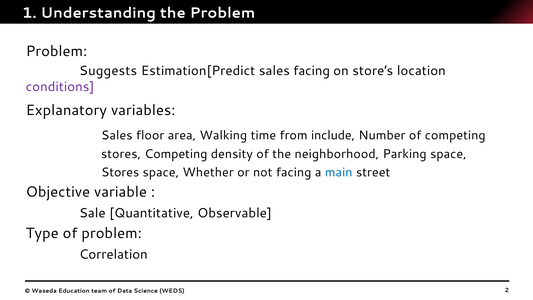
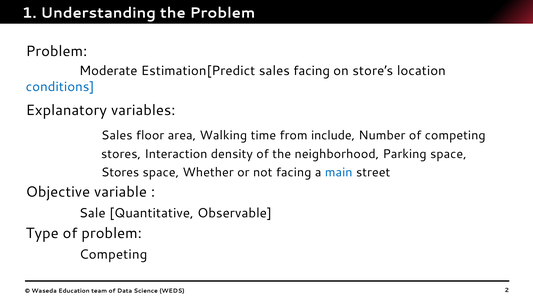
Suggests: Suggests -> Moderate
conditions colour: purple -> blue
stores Competing: Competing -> Interaction
Correlation at (113, 254): Correlation -> Competing
